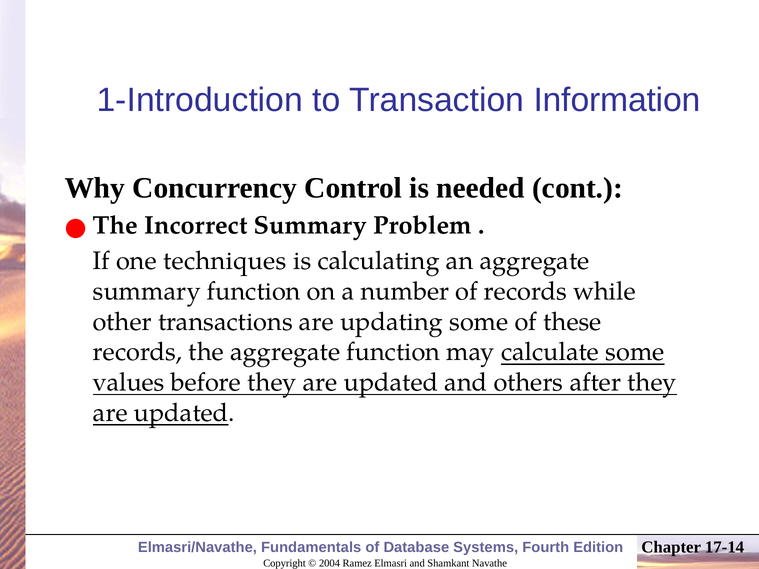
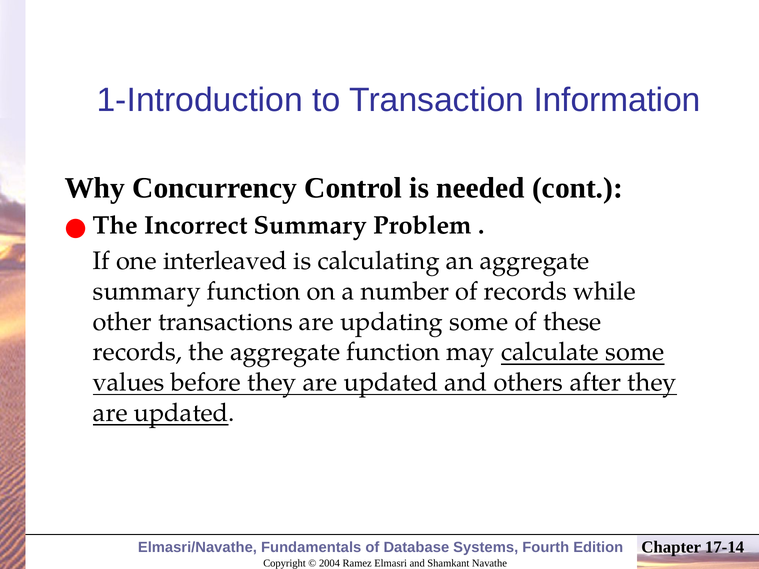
techniques: techniques -> interleaved
